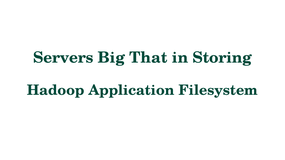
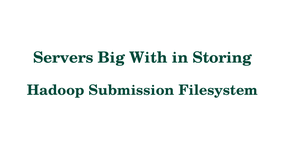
That: That -> With
Application: Application -> Submission
